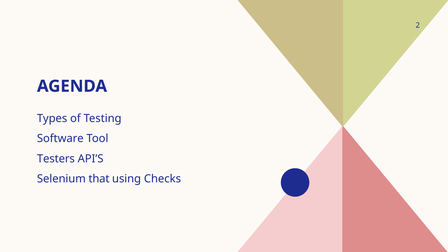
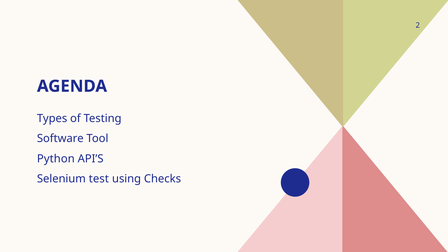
Testers: Testers -> Python
that: that -> test
